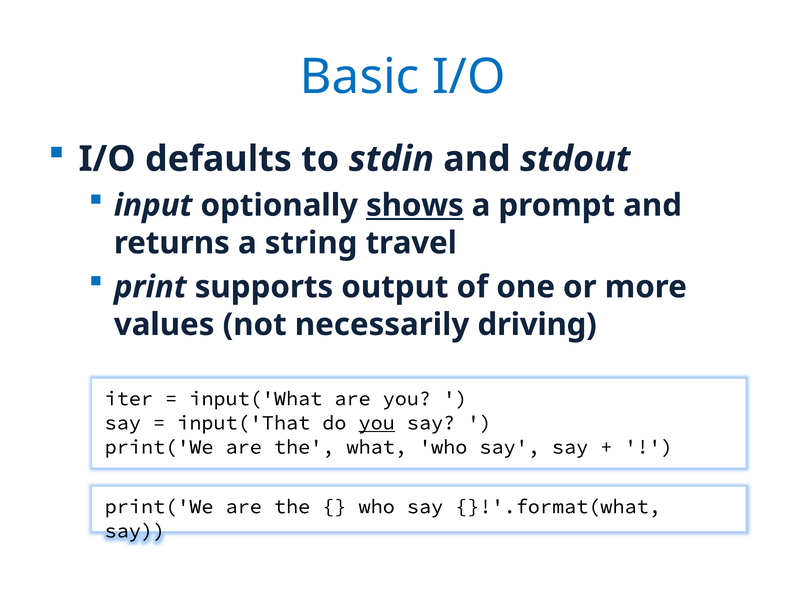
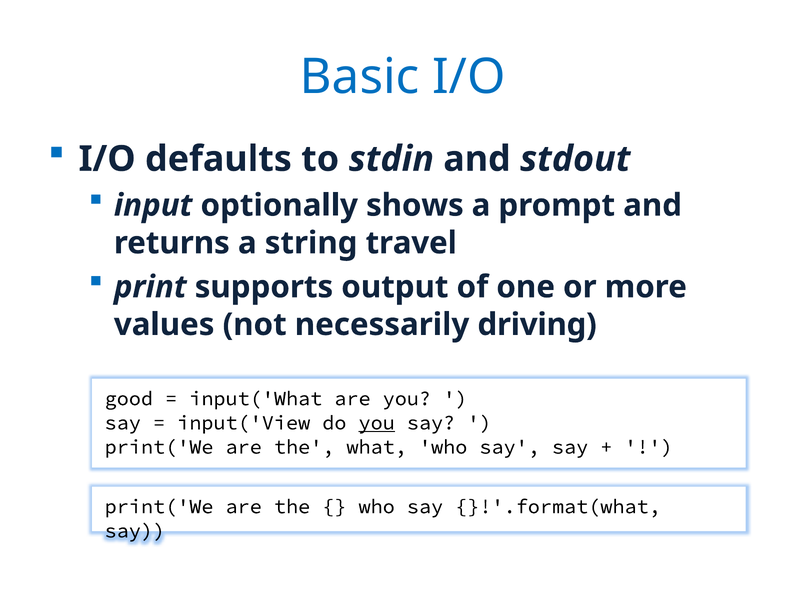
shows underline: present -> none
iter: iter -> good
input('That: input('That -> input('View
